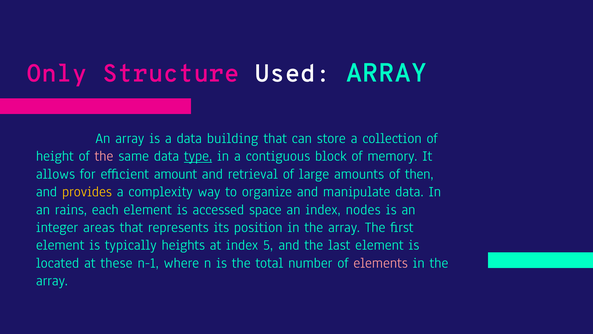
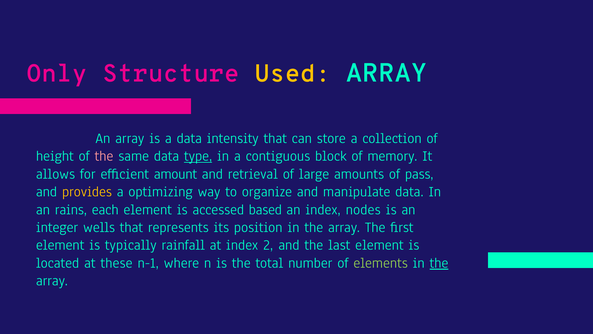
Used colour: white -> yellow
building: building -> intensity
then: then -> pass
complexity: complexity -> optimizing
space: space -> based
areas: areas -> wells
heights: heights -> rainfall
5: 5 -> 2
elements colour: pink -> light green
the at (439, 263) underline: none -> present
